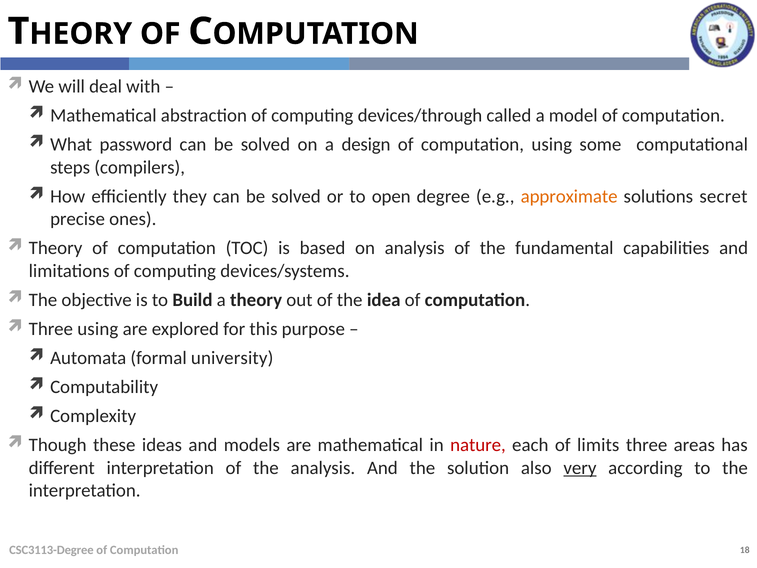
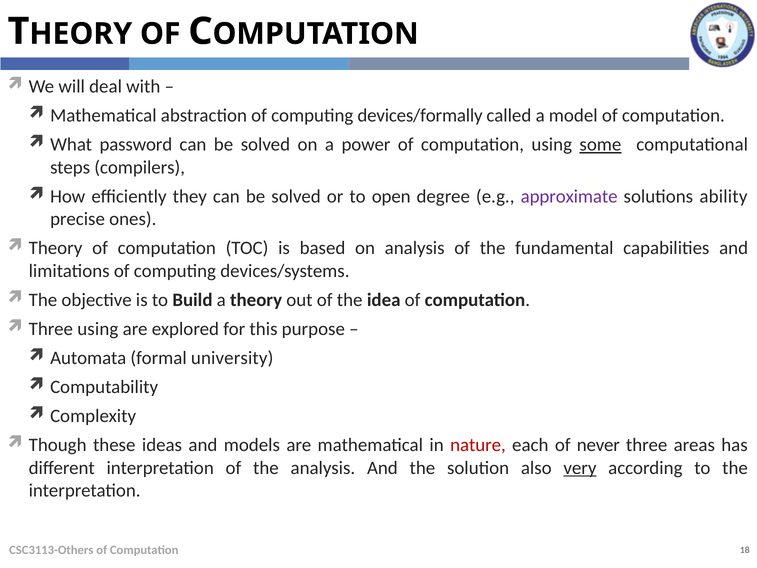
devices/through: devices/through -> devices/formally
design: design -> power
some underline: none -> present
approximate colour: orange -> purple
secret: secret -> ability
limits: limits -> never
CSC3113-Degree: CSC3113-Degree -> CSC3113-Others
